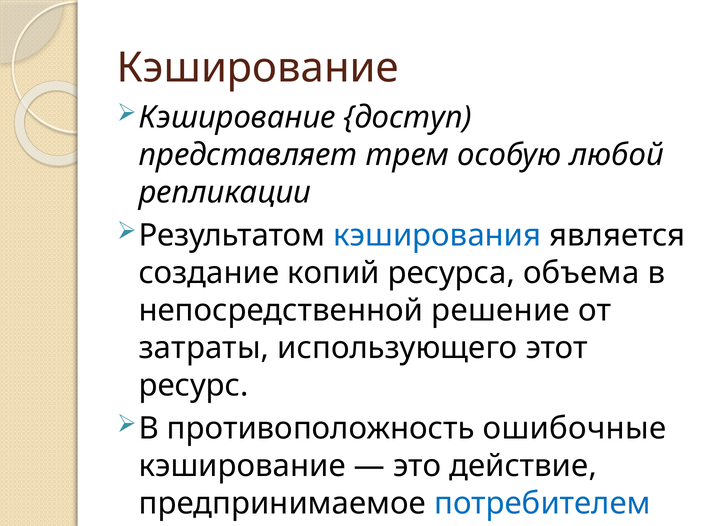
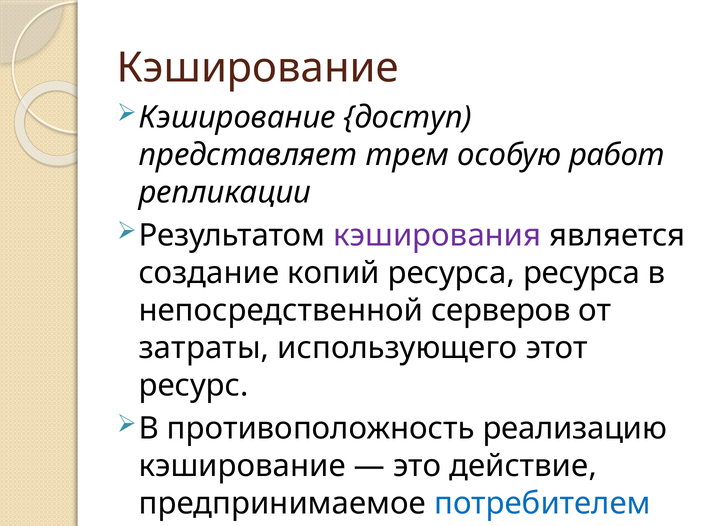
любой: любой -> работ
кэширования colour: blue -> purple
ресурса объема: объема -> ресурса
решение: решение -> серверов
ошибочные: ошибочные -> реализацию
